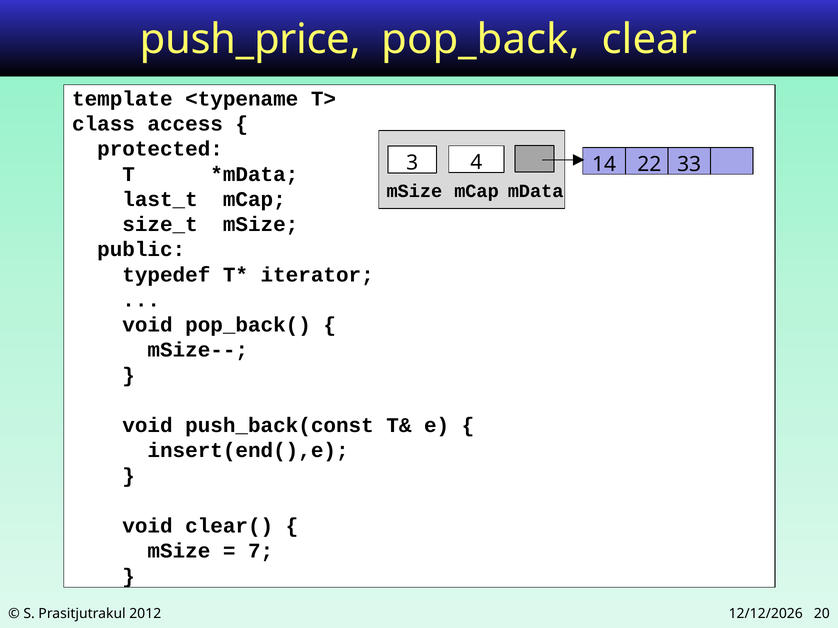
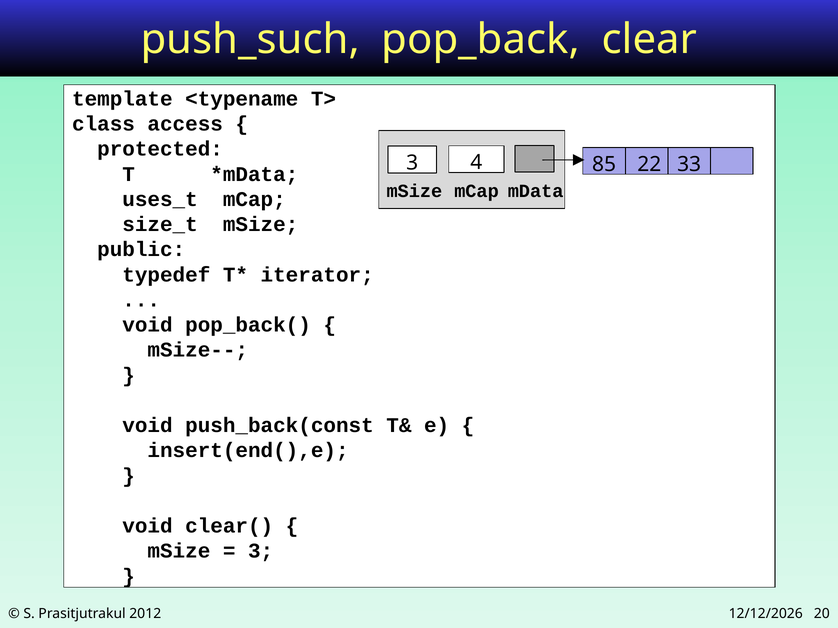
push_price: push_price -> push_such
14: 14 -> 85
last_t: last_t -> uses_t
7 at (261, 551): 7 -> 3
